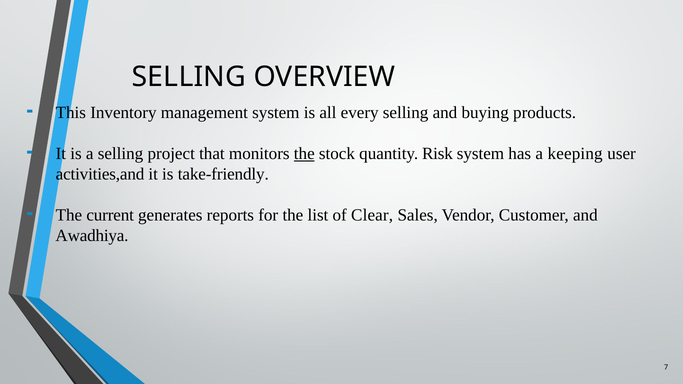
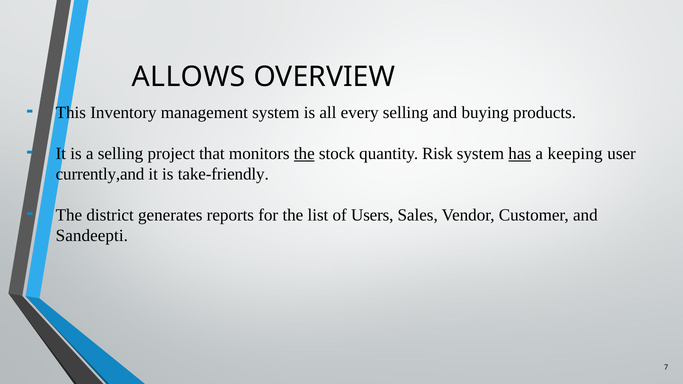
SELLING at (189, 77): SELLING -> ALLOWS
has underline: none -> present
activities,and: activities,and -> currently,and
current: current -> district
Clear: Clear -> Users
Awadhiya: Awadhiya -> Sandeepti
